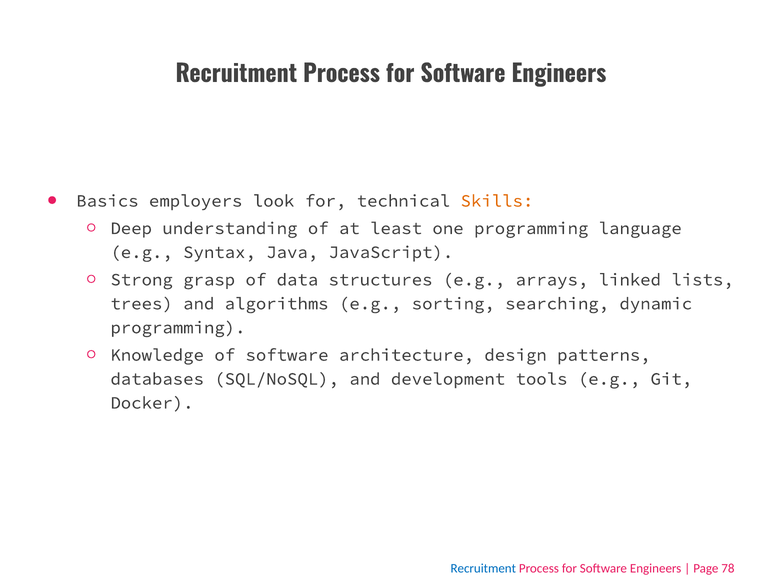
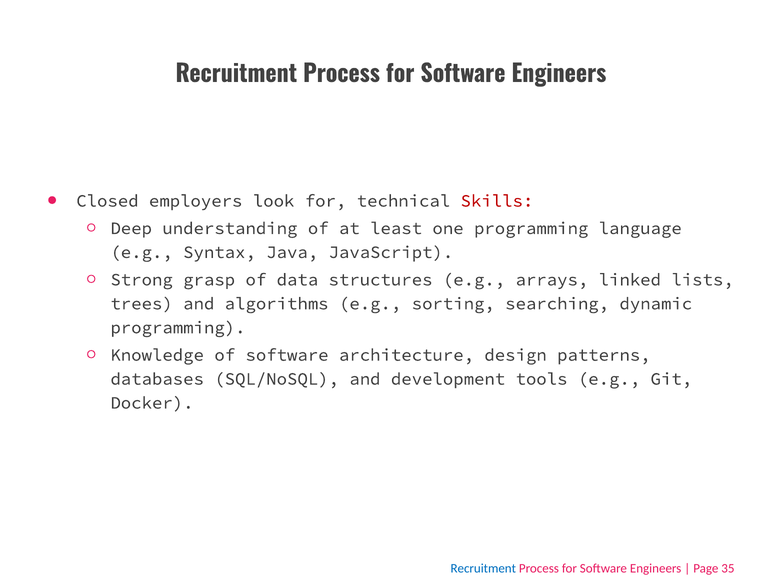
Basics: Basics -> Closed
Skills colour: orange -> red
78: 78 -> 35
